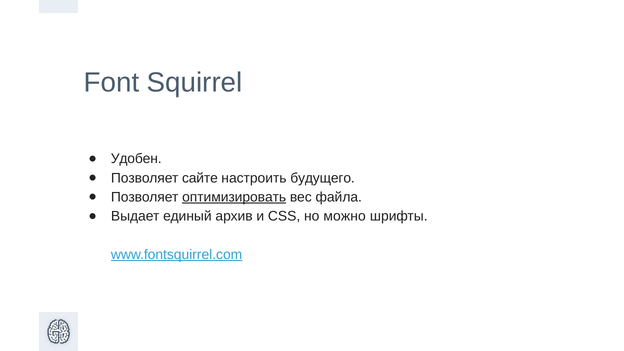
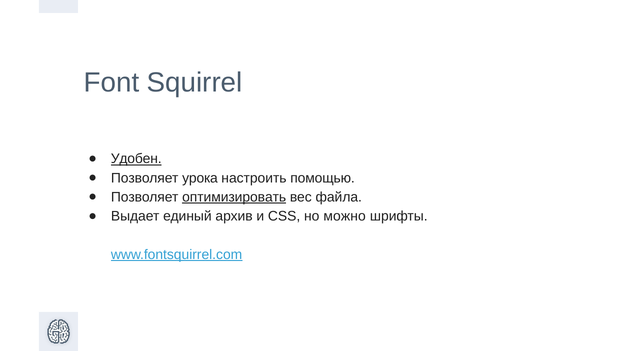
Удобен underline: none -> present
сайте: сайте -> урока
будущего: будущего -> помощью
